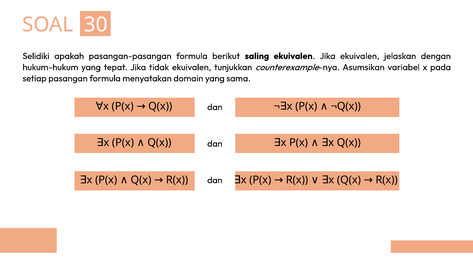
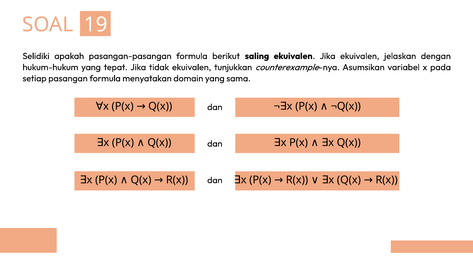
30: 30 -> 19
